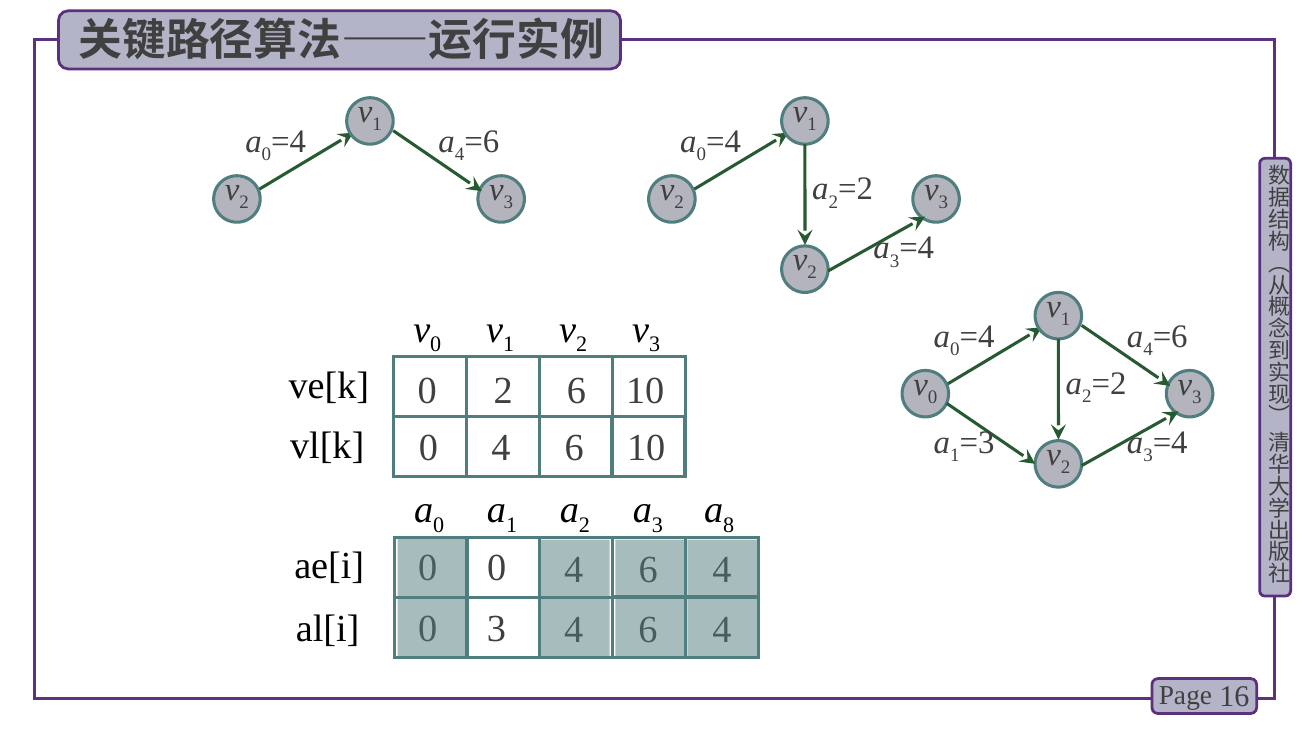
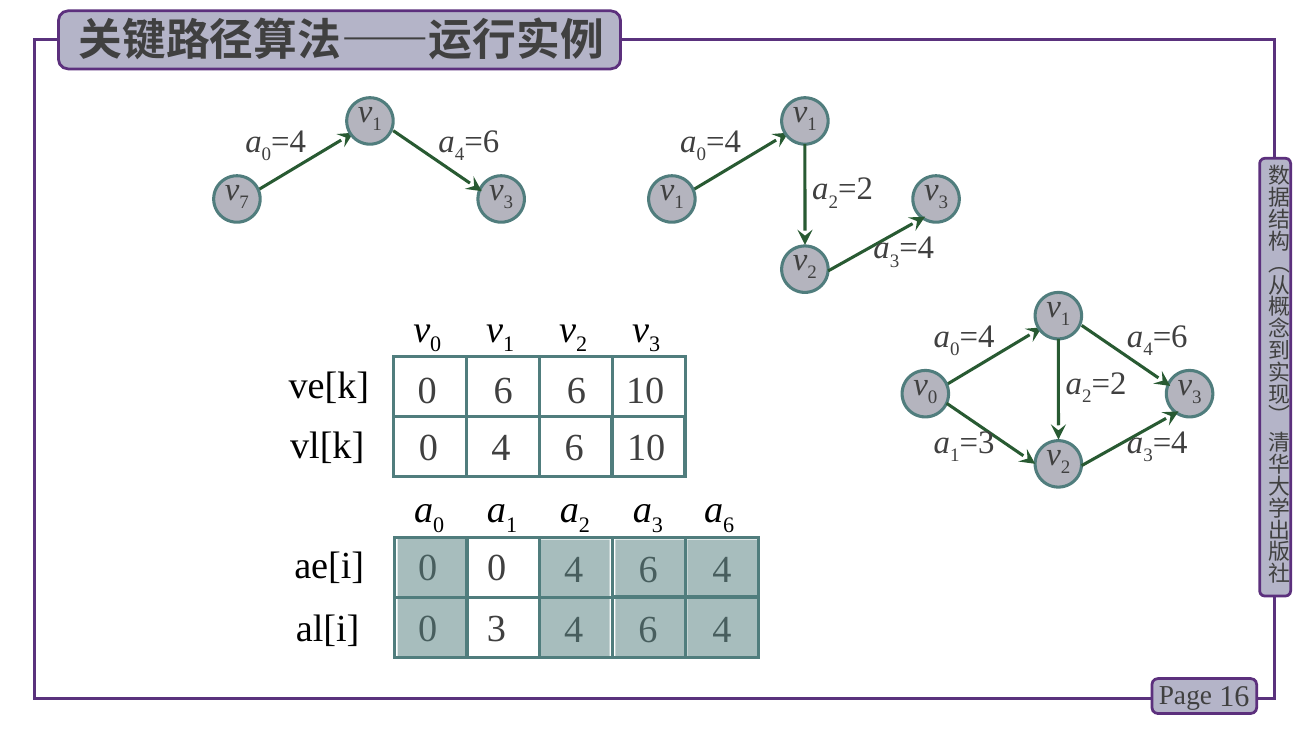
2 at (244, 203): 2 -> 7
2 at (679, 203): 2 -> 1
0 2: 2 -> 6
8 at (729, 525): 8 -> 6
